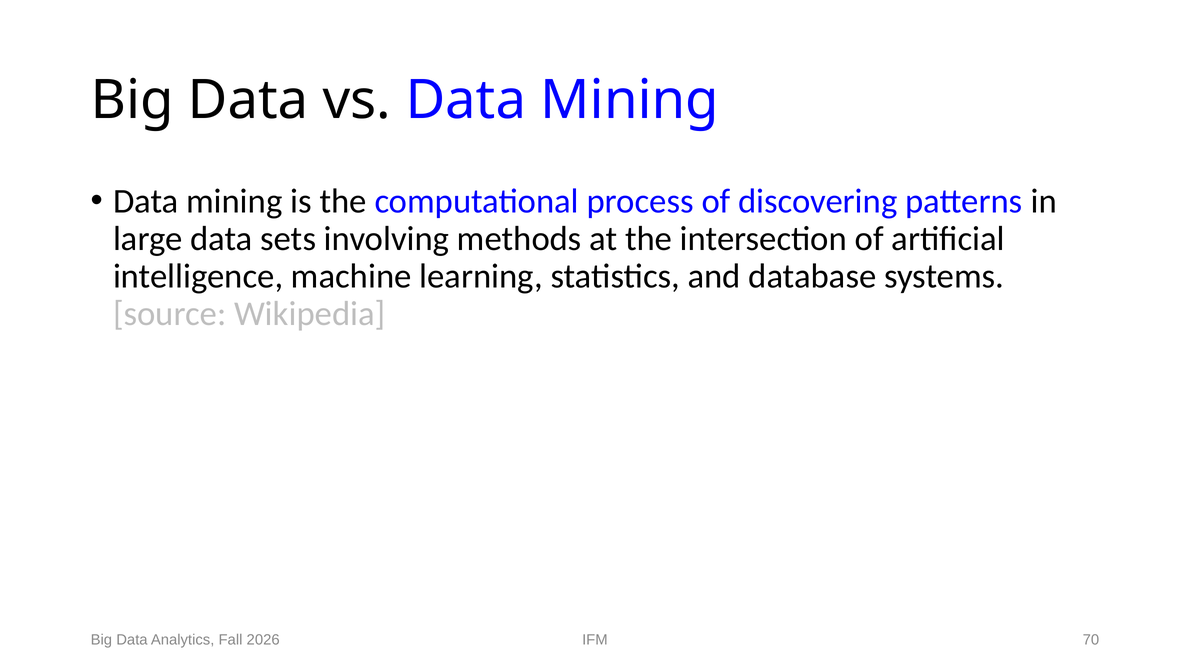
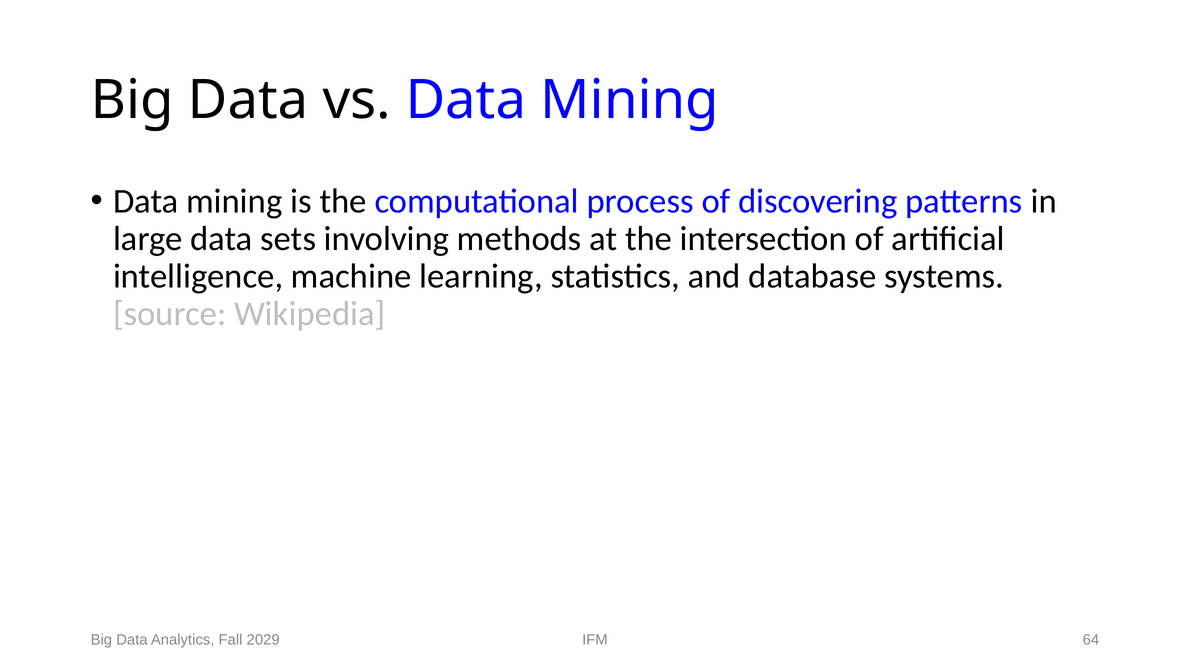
2026: 2026 -> 2029
70: 70 -> 64
